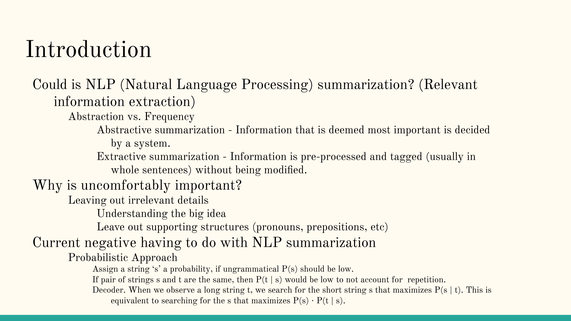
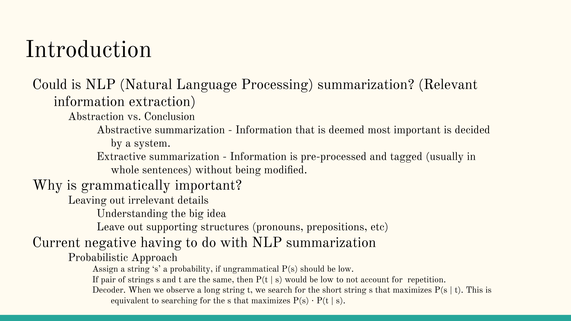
Frequency: Frequency -> Conclusion
uncomfortably: uncomfortably -> grammatically
